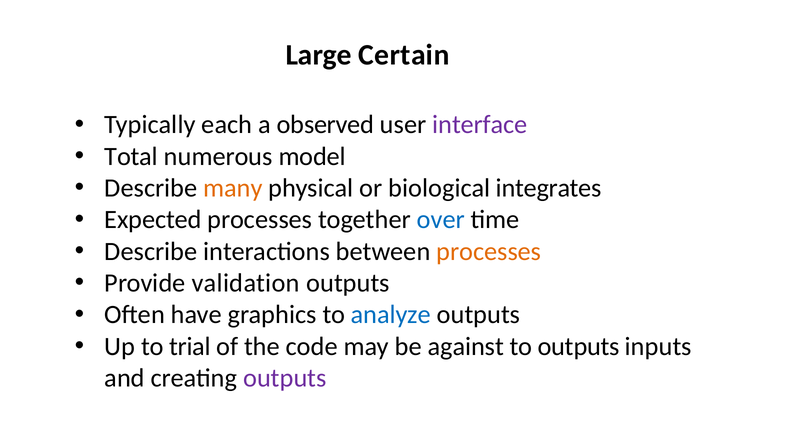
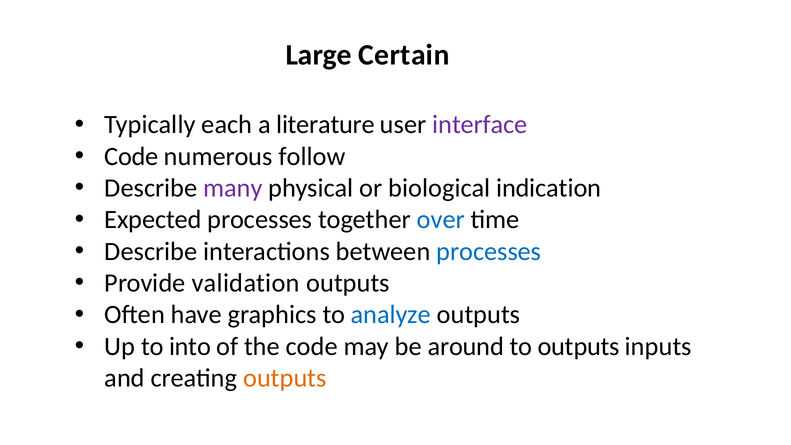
observed: observed -> literature
Total at (131, 156): Total -> Code
model: model -> follow
many colour: orange -> purple
integrates: integrates -> indication
processes at (489, 251) colour: orange -> blue
trial: trial -> into
against: against -> around
outputs at (285, 378) colour: purple -> orange
